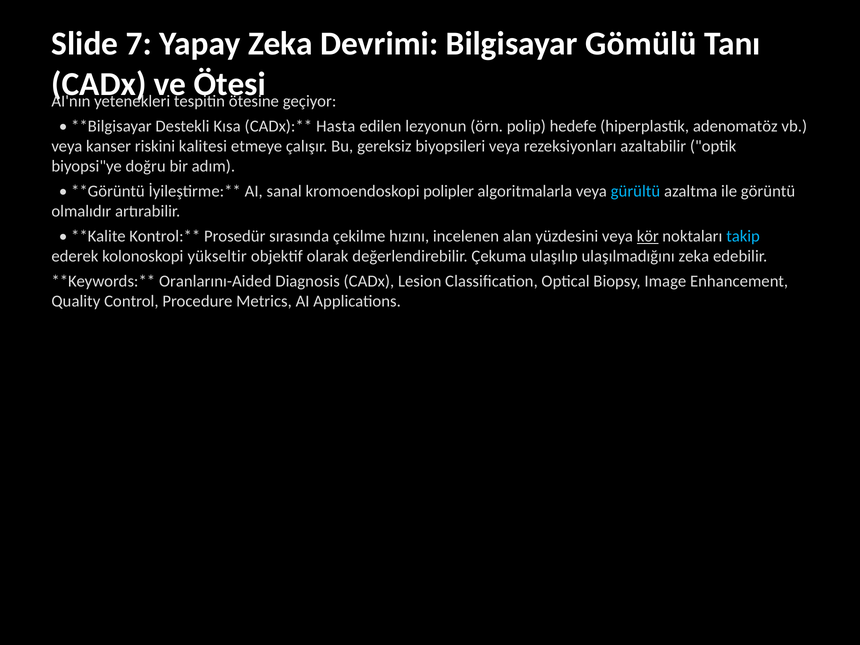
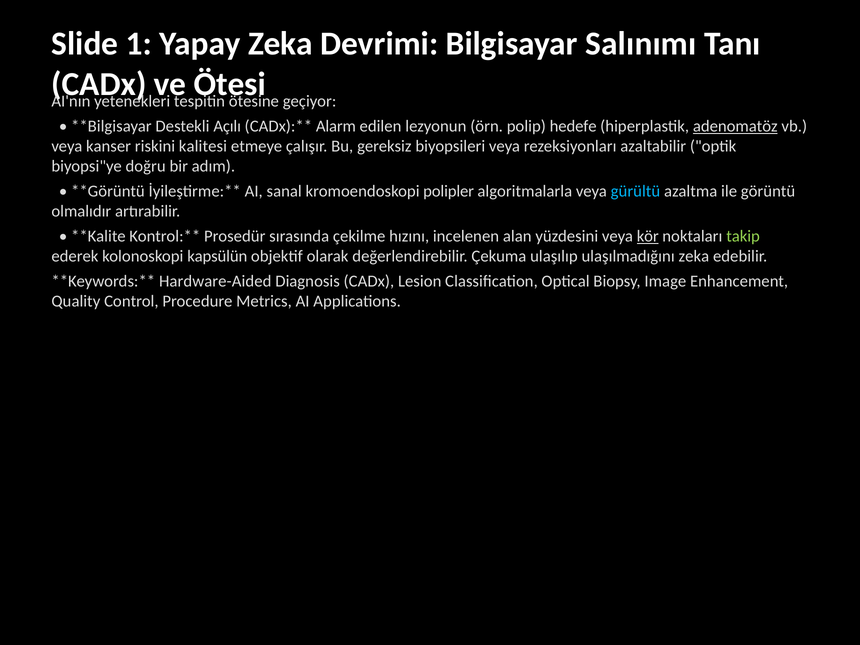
7: 7 -> 1
Gömülü: Gömülü -> Salınımı
Kısa: Kısa -> Açılı
Hasta: Hasta -> Alarm
adenomatöz underline: none -> present
takip colour: light blue -> light green
yükseltir: yükseltir -> kapsülün
Oranlarını-Aided: Oranlarını-Aided -> Hardware-Aided
